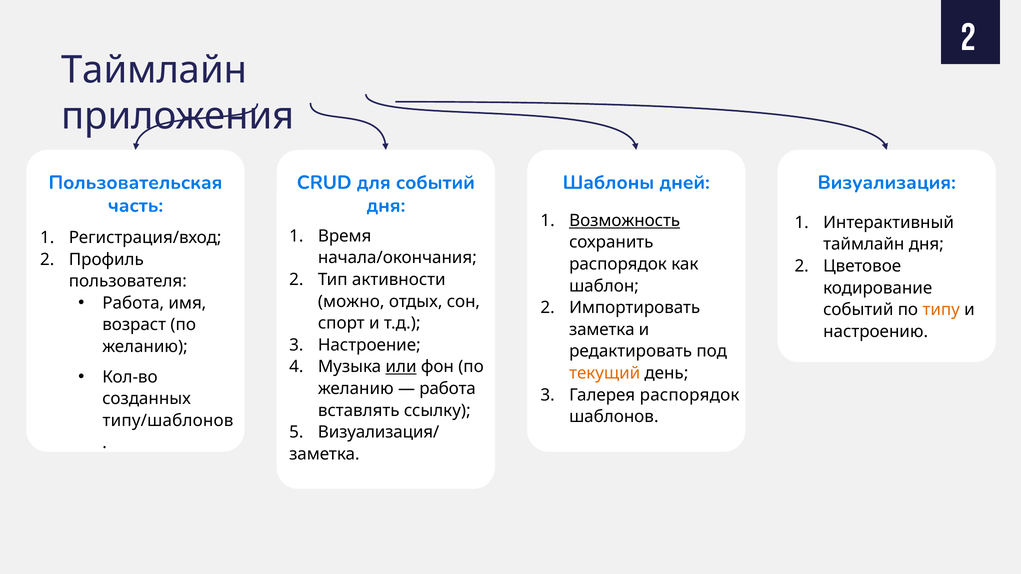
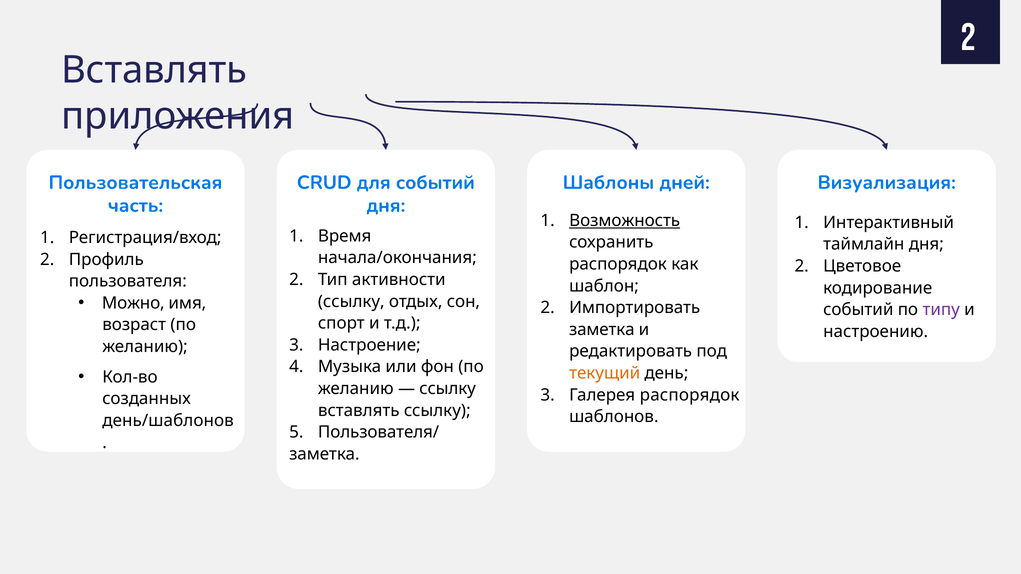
Таймлайн at (154, 70): Таймлайн -> Вставлять
Работа at (133, 303): Работа -> Можно
можно at (351, 302): можно -> ссылку
типу colour: orange -> purple
или underline: present -> none
работа at (448, 389): работа -> ссылку
типу/шаблонов: типу/шаблонов -> день/шаблонов
Визуализация/: Визуализация/ -> Пользователя/
